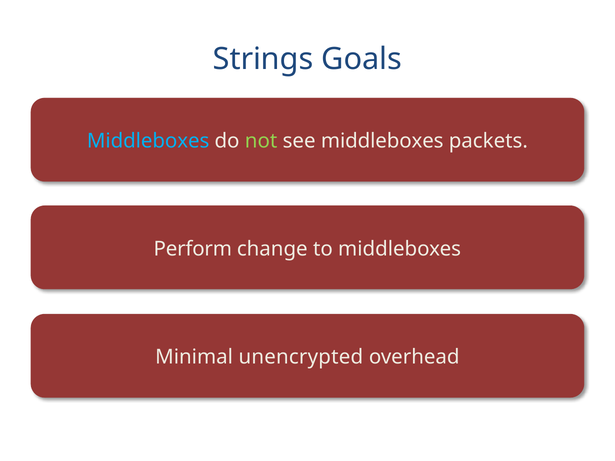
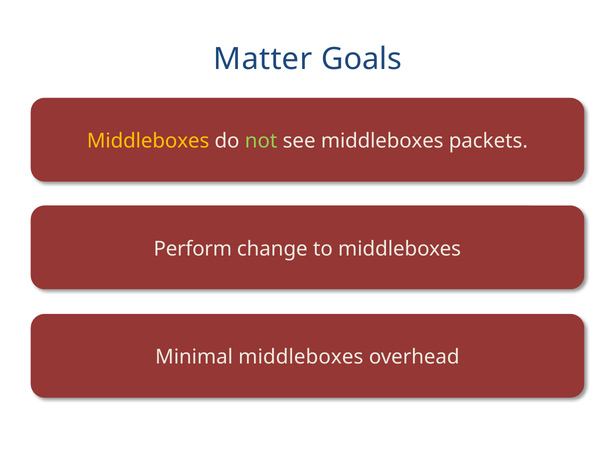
Strings: Strings -> Matter
Middleboxes at (148, 141) colour: light blue -> yellow
Minimal unencrypted: unencrypted -> middleboxes
